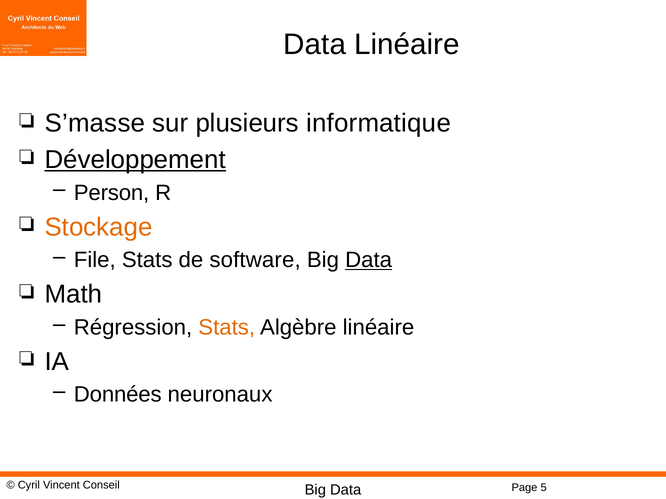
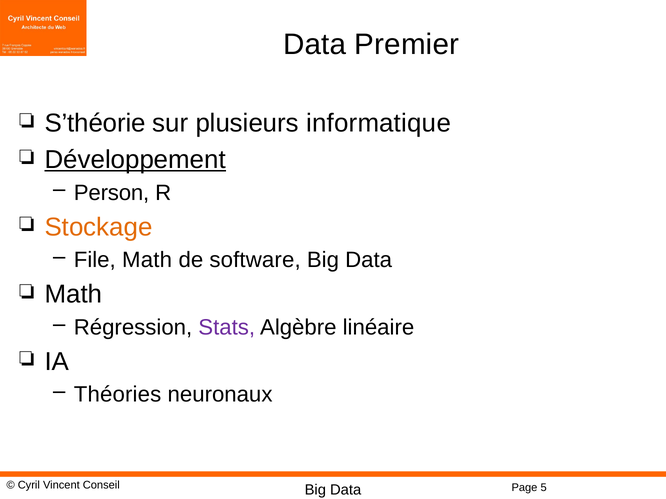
Data Linéaire: Linéaire -> Premier
S’masse: S’masse -> S’théorie
File Stats: Stats -> Math
Data at (369, 260) underline: present -> none
Stats at (227, 328) colour: orange -> purple
Données: Données -> Théories
